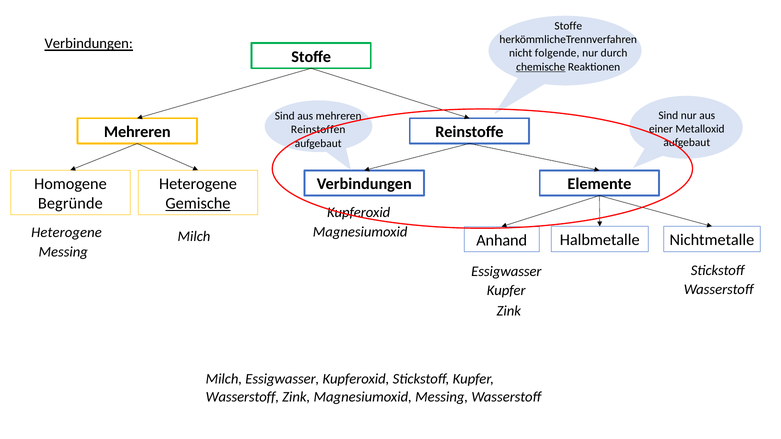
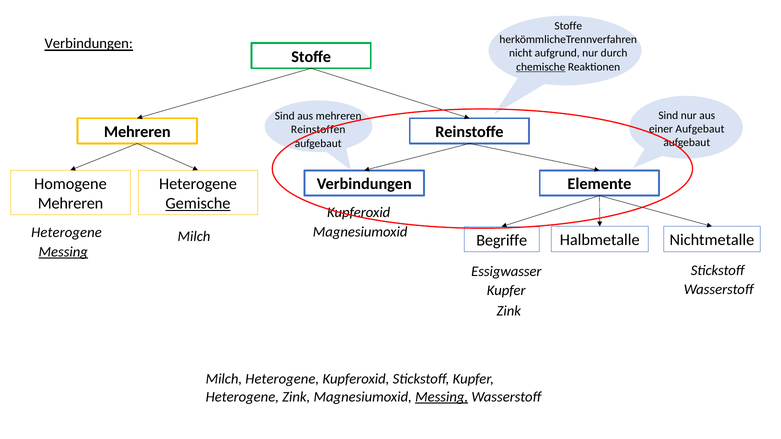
folgende: folgende -> aufgrund
einer Metalloxid: Metalloxid -> Aufgebaut
Begründe at (70, 204): Begründe -> Mehreren
Anhand: Anhand -> Begriffe
Messing at (63, 252) underline: none -> present
Essigwasser at (282, 379): Essigwasser -> Heterogene
Wasserstoff at (242, 397): Wasserstoff -> Heterogene
Messing at (442, 397) underline: none -> present
